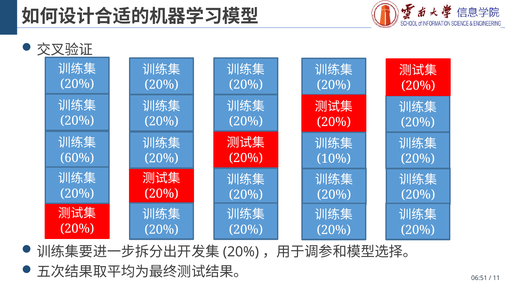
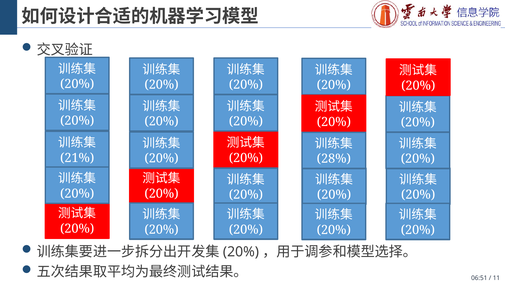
60%: 60% -> 21%
10%: 10% -> 28%
